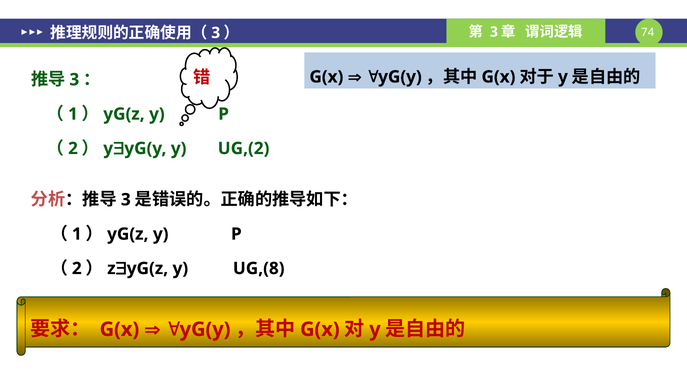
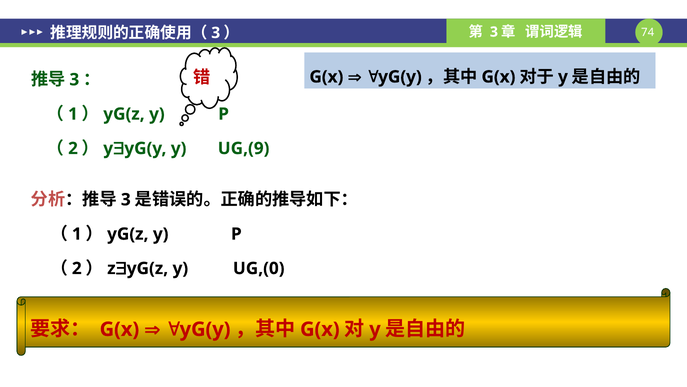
UG,(2: UG,(2 -> UG,(9
UG,(8: UG,(8 -> UG,(0
